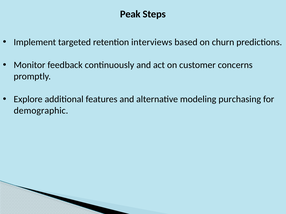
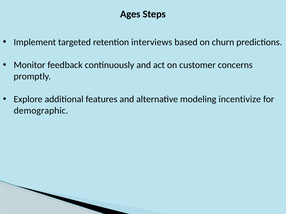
Peak: Peak -> Ages
purchasing: purchasing -> incentivize
